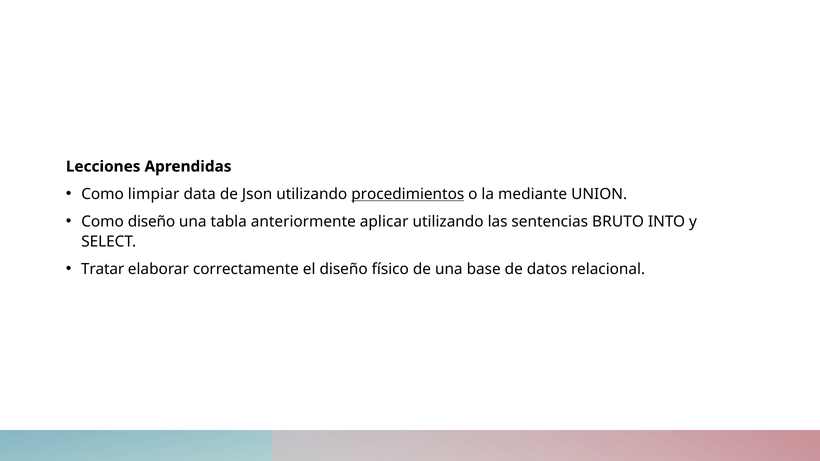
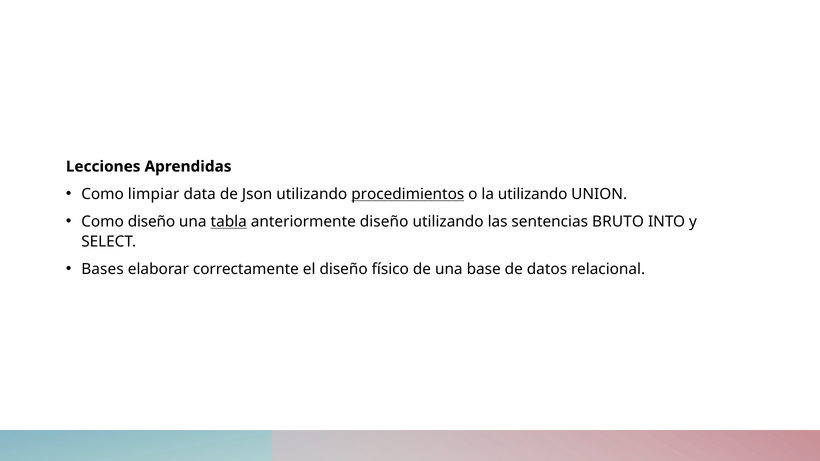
la mediante: mediante -> utilizando
tabla underline: none -> present
anteriormente aplicar: aplicar -> diseño
Tratar: Tratar -> Bases
